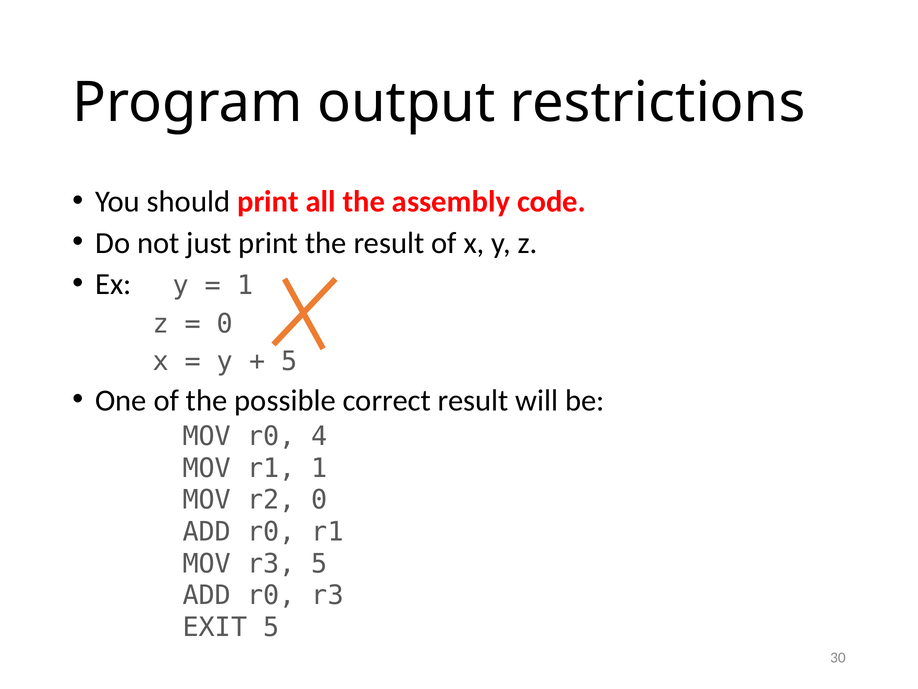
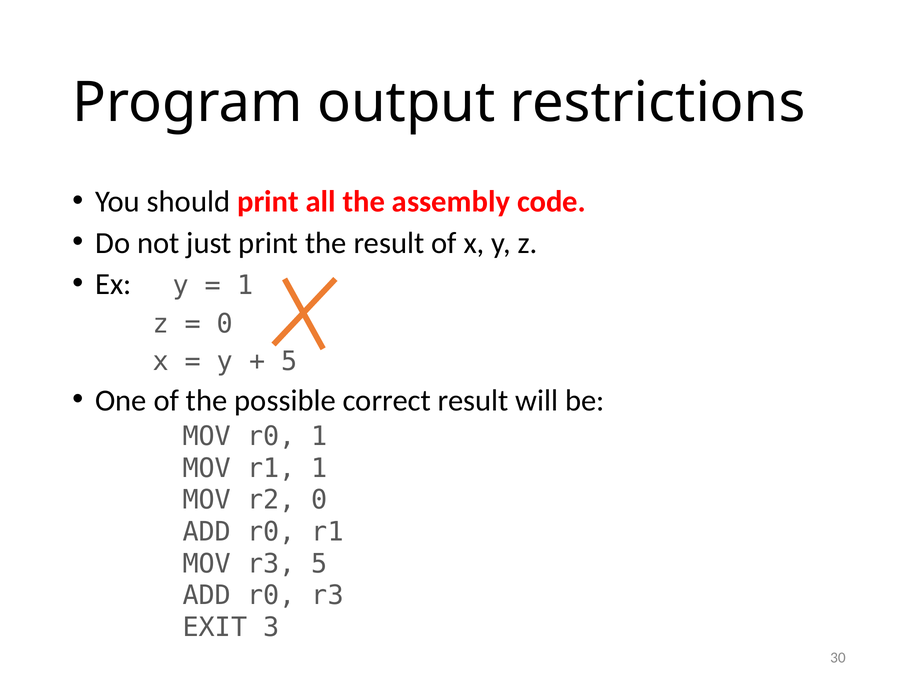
r0 4: 4 -> 1
EXIT 5: 5 -> 3
